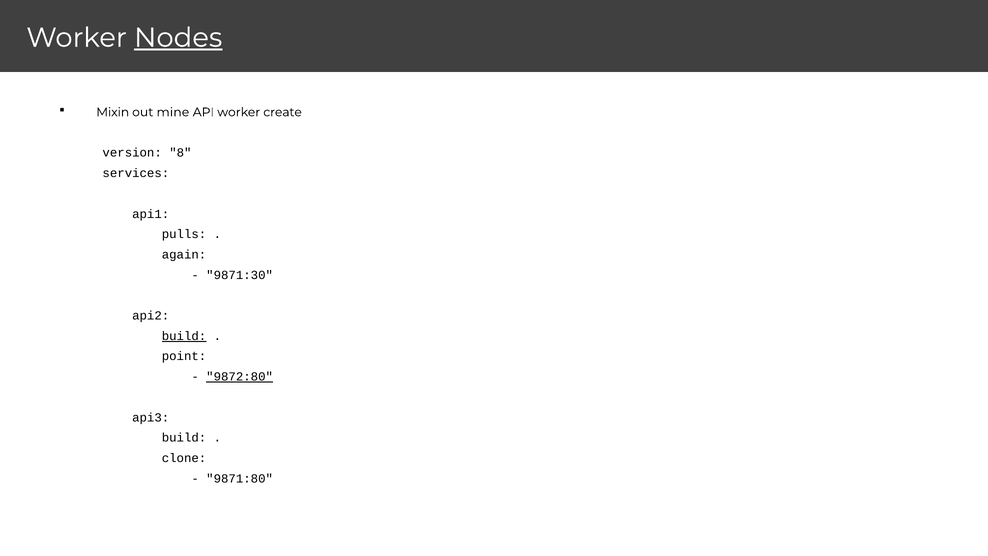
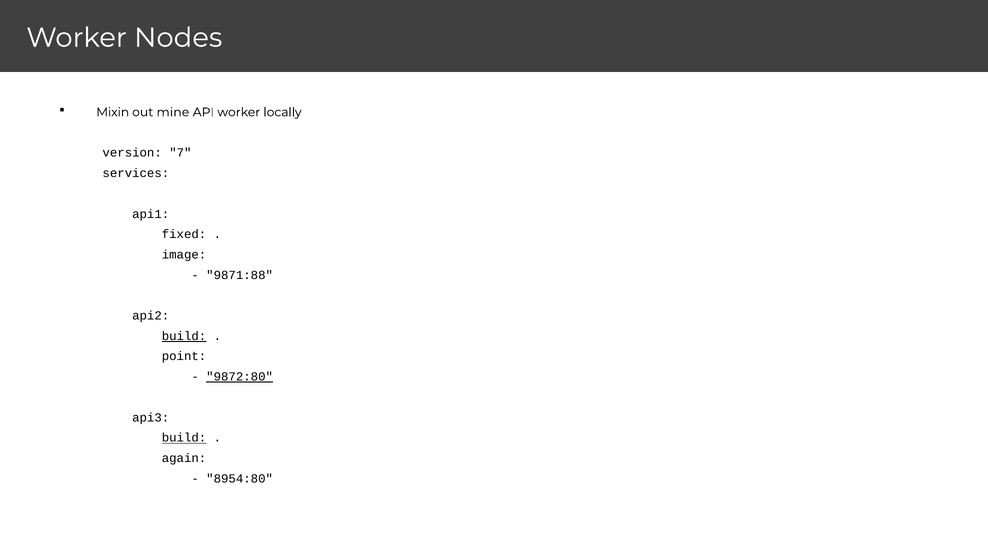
Nodes underline: present -> none
create: create -> locally
8: 8 -> 7
pulls: pulls -> fixed
again: again -> image
9871:30: 9871:30 -> 9871:88
build at (184, 438) underline: none -> present
clone: clone -> again
9871:80: 9871:80 -> 8954:80
